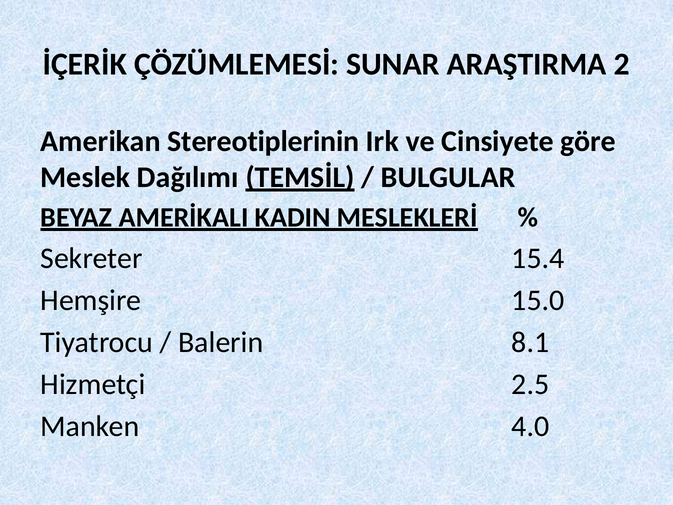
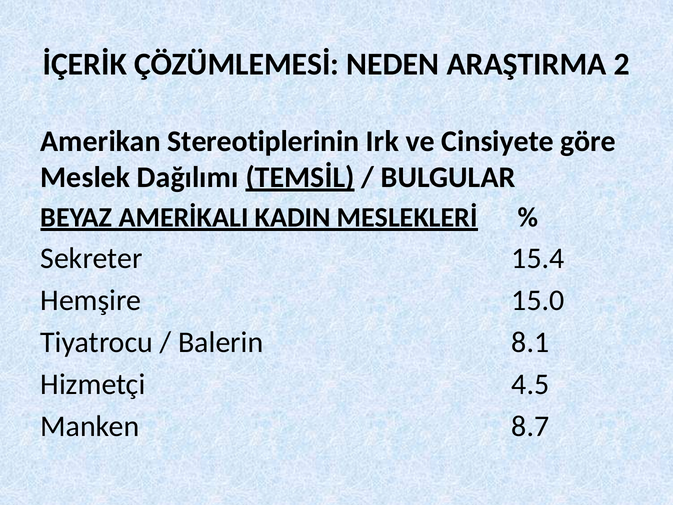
SUNAR: SUNAR -> NEDEN
2.5: 2.5 -> 4.5
4.0: 4.0 -> 8.7
